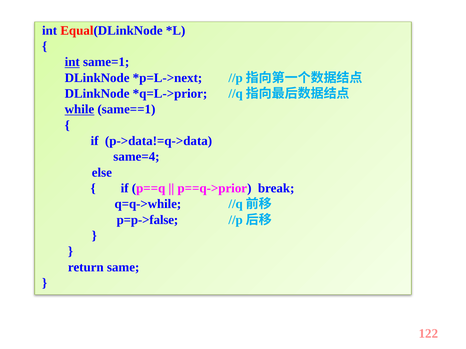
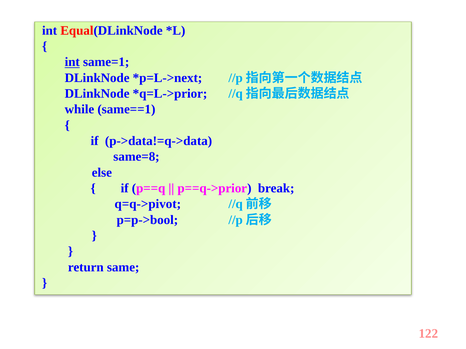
while underline: present -> none
same=4: same=4 -> same=8
q=q->while: q=q->while -> q=q->pivot
p=p->false: p=p->false -> p=p->bool
